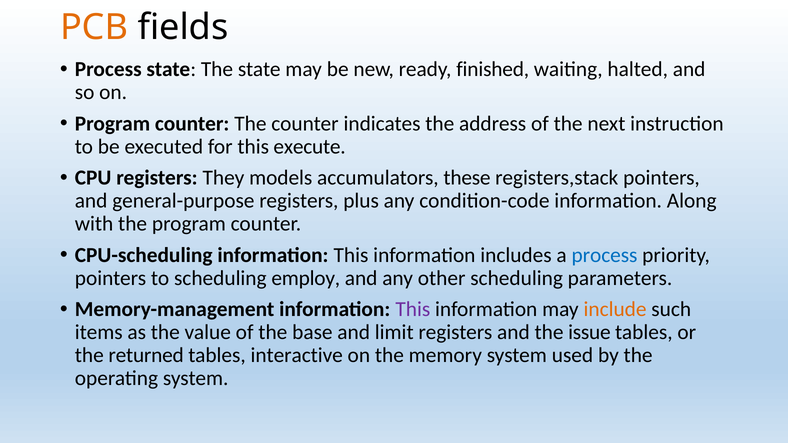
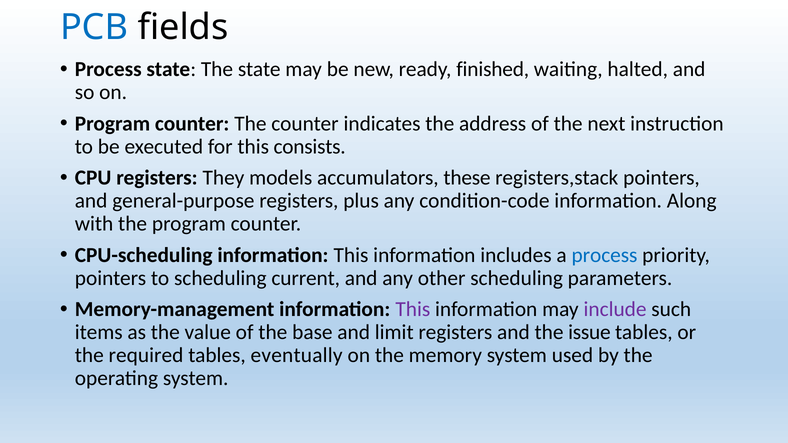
PCB colour: orange -> blue
execute: execute -> consists
employ: employ -> current
include colour: orange -> purple
returned: returned -> required
interactive: interactive -> eventually
